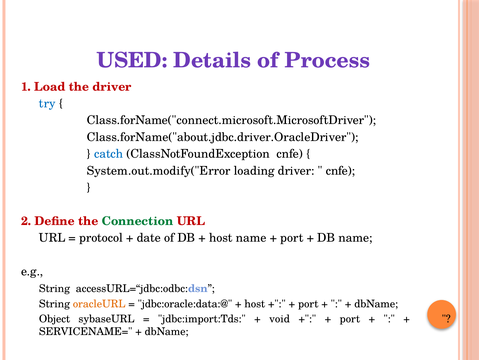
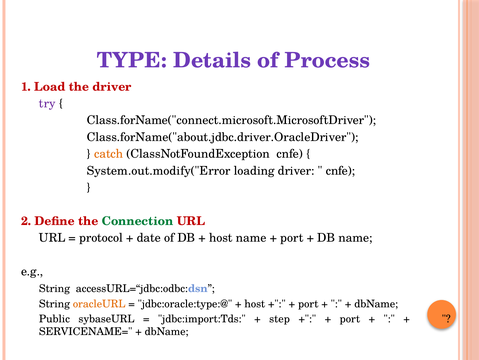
USED: USED -> TYPE
try colour: blue -> purple
catch colour: blue -> orange
jdbc:oracle:data:@: jdbc:oracle:data:@ -> jdbc:oracle:type:@
Object: Object -> Public
void: void -> step
